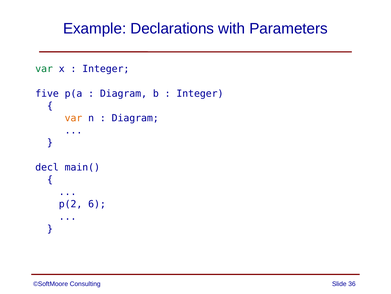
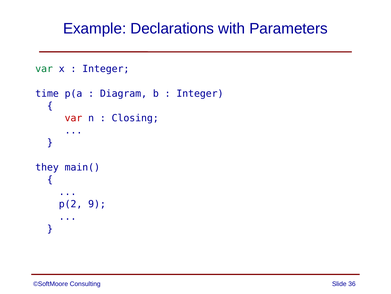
five: five -> time
var at (73, 118) colour: orange -> red
Diagram at (135, 118): Diagram -> Closing
decl: decl -> they
6: 6 -> 9
